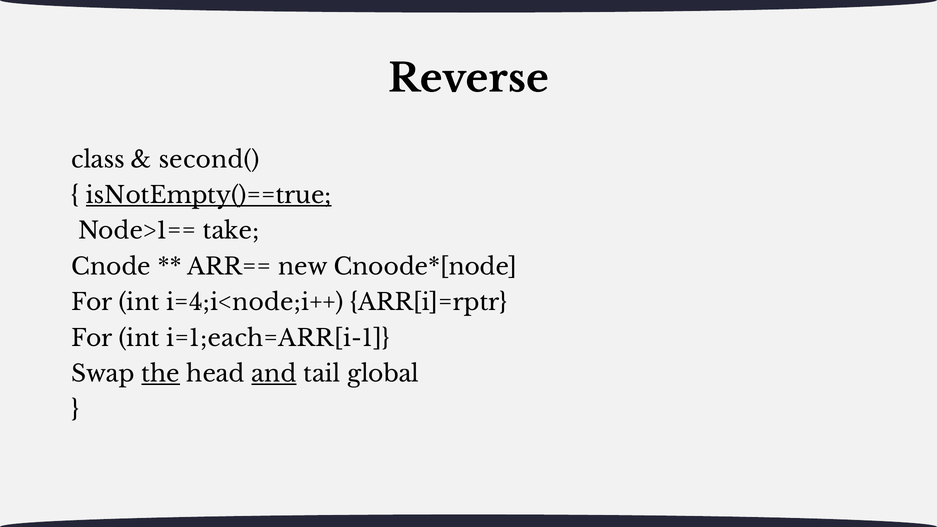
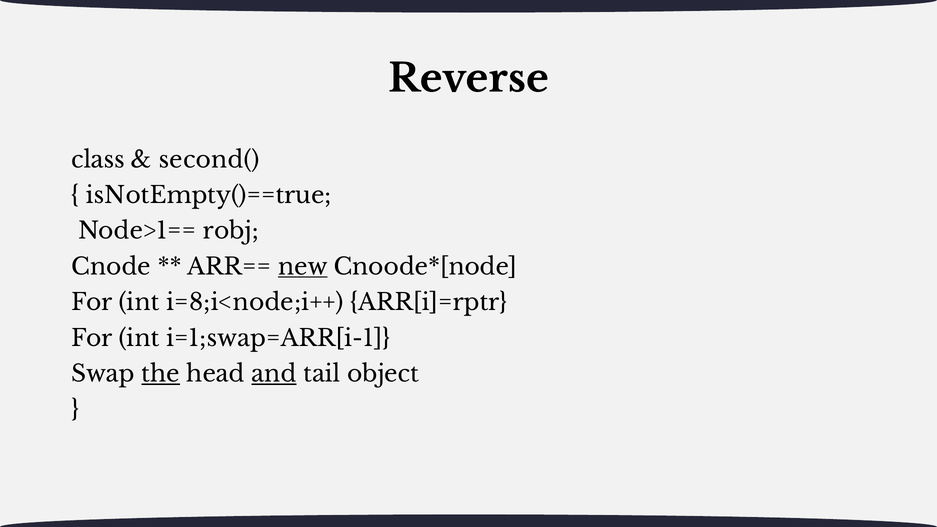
isNotEmpty()==true underline: present -> none
take: take -> robj
new underline: none -> present
i=4;i<node;i++: i=4;i<node;i++ -> i=8;i<node;i++
i=1;each=ARR[i-1: i=1;each=ARR[i-1 -> i=1;swap=ARR[i-1
global: global -> object
